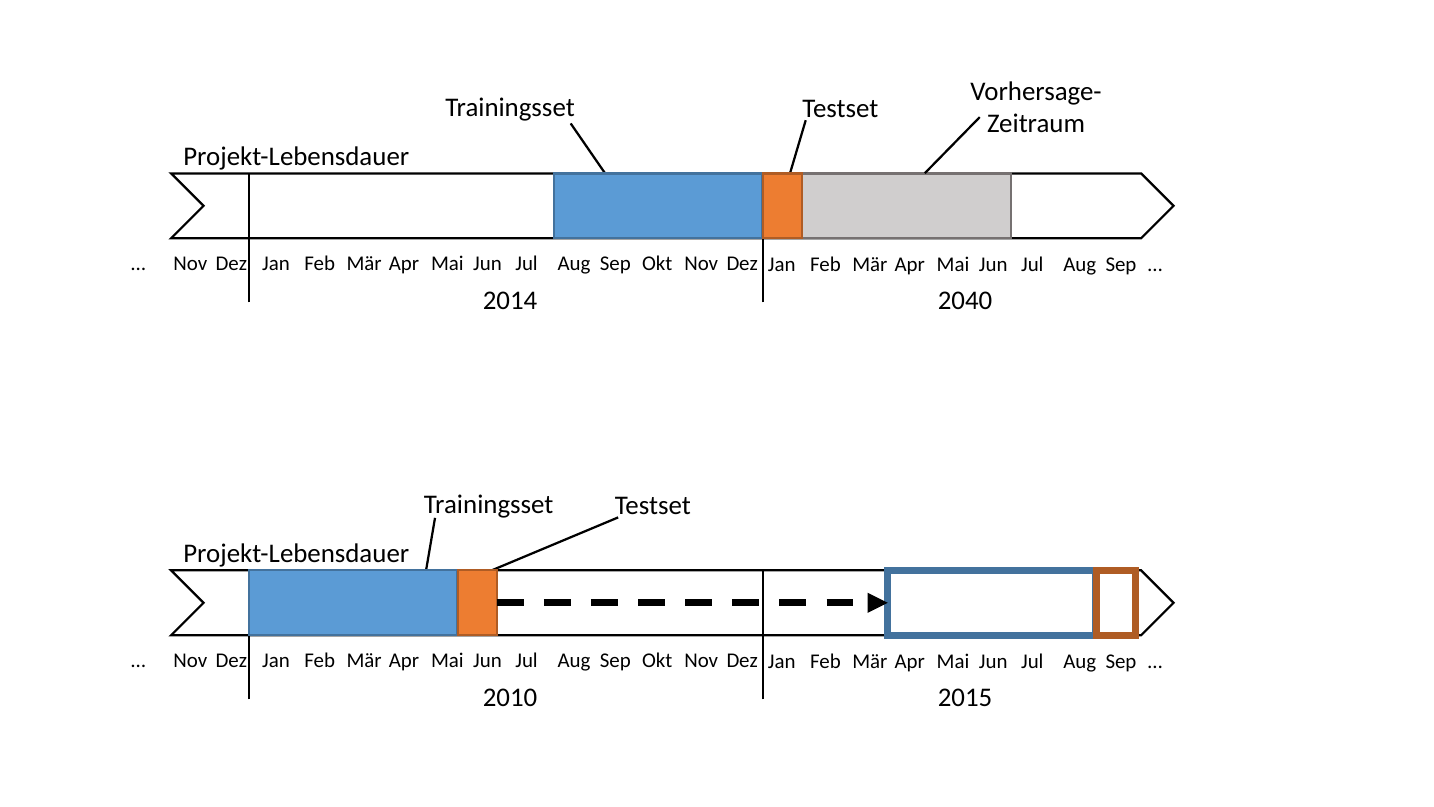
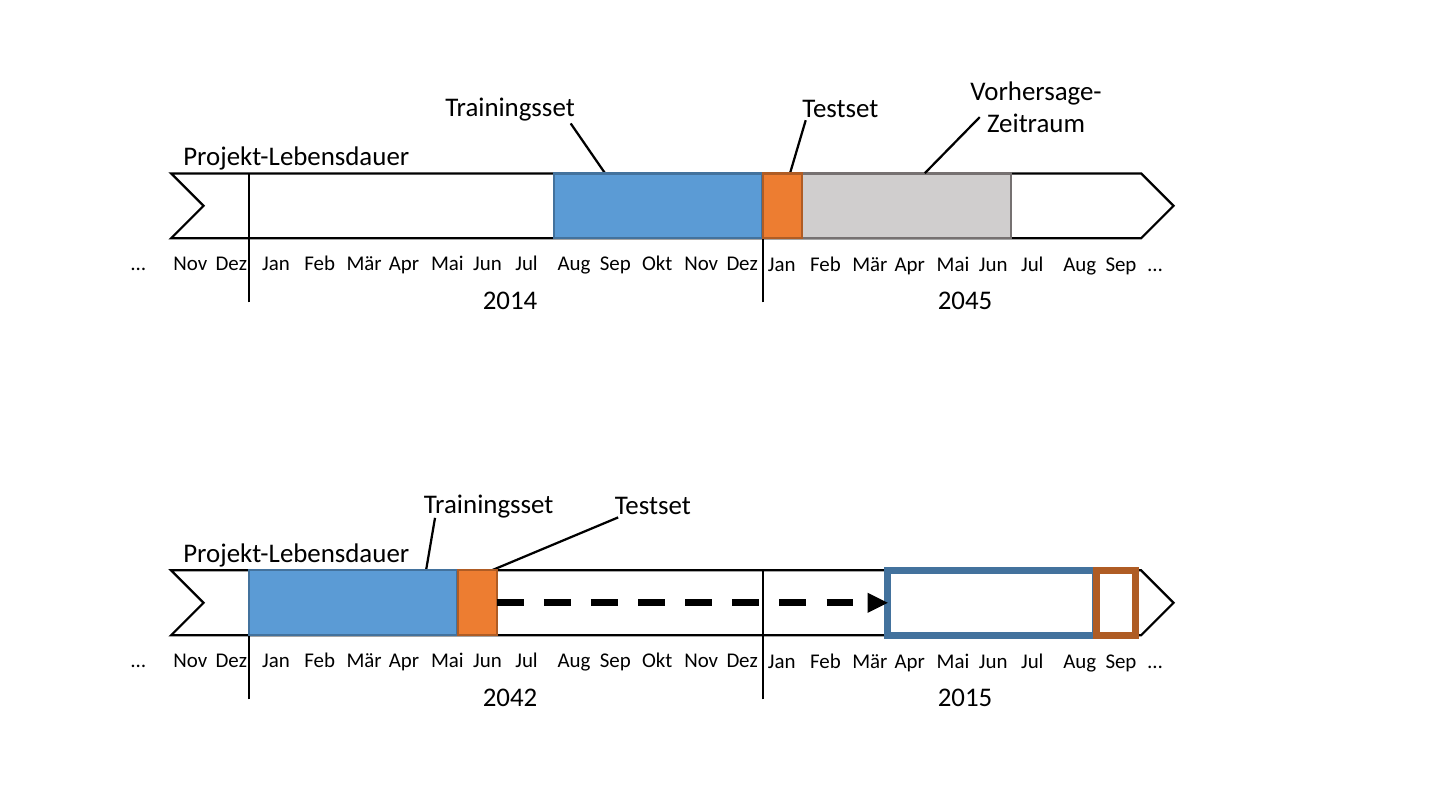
2040: 2040 -> 2045
2010: 2010 -> 2042
